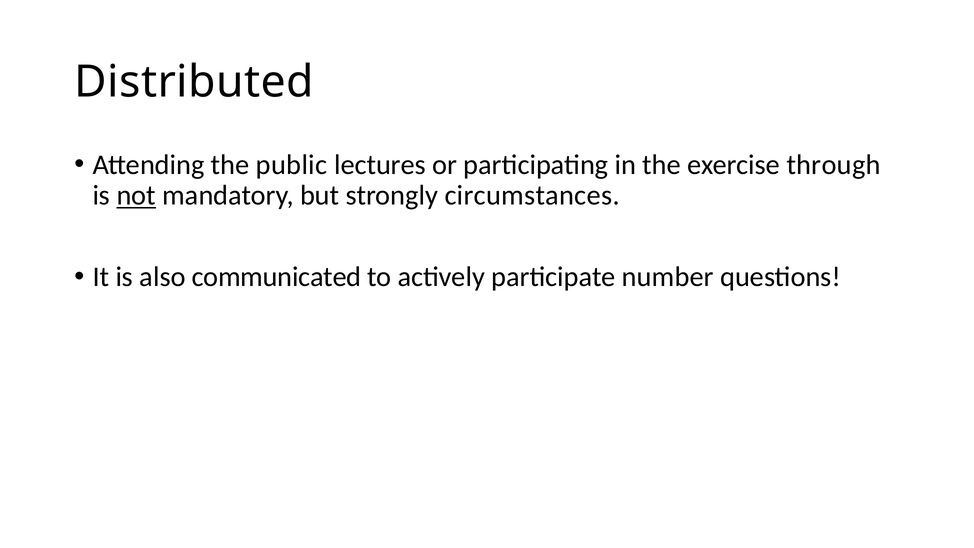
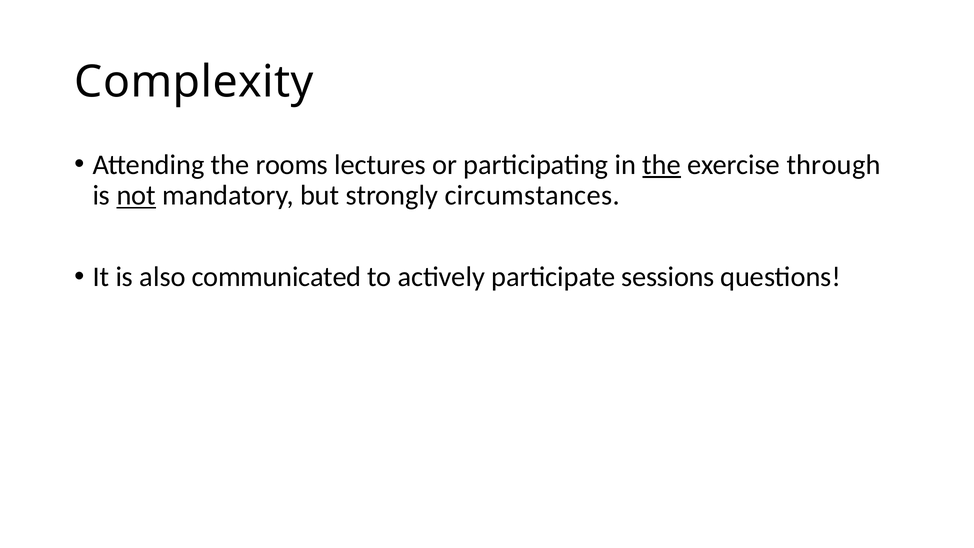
Distributed: Distributed -> Complexity
public: public -> rooms
the at (662, 165) underline: none -> present
number: number -> sessions
